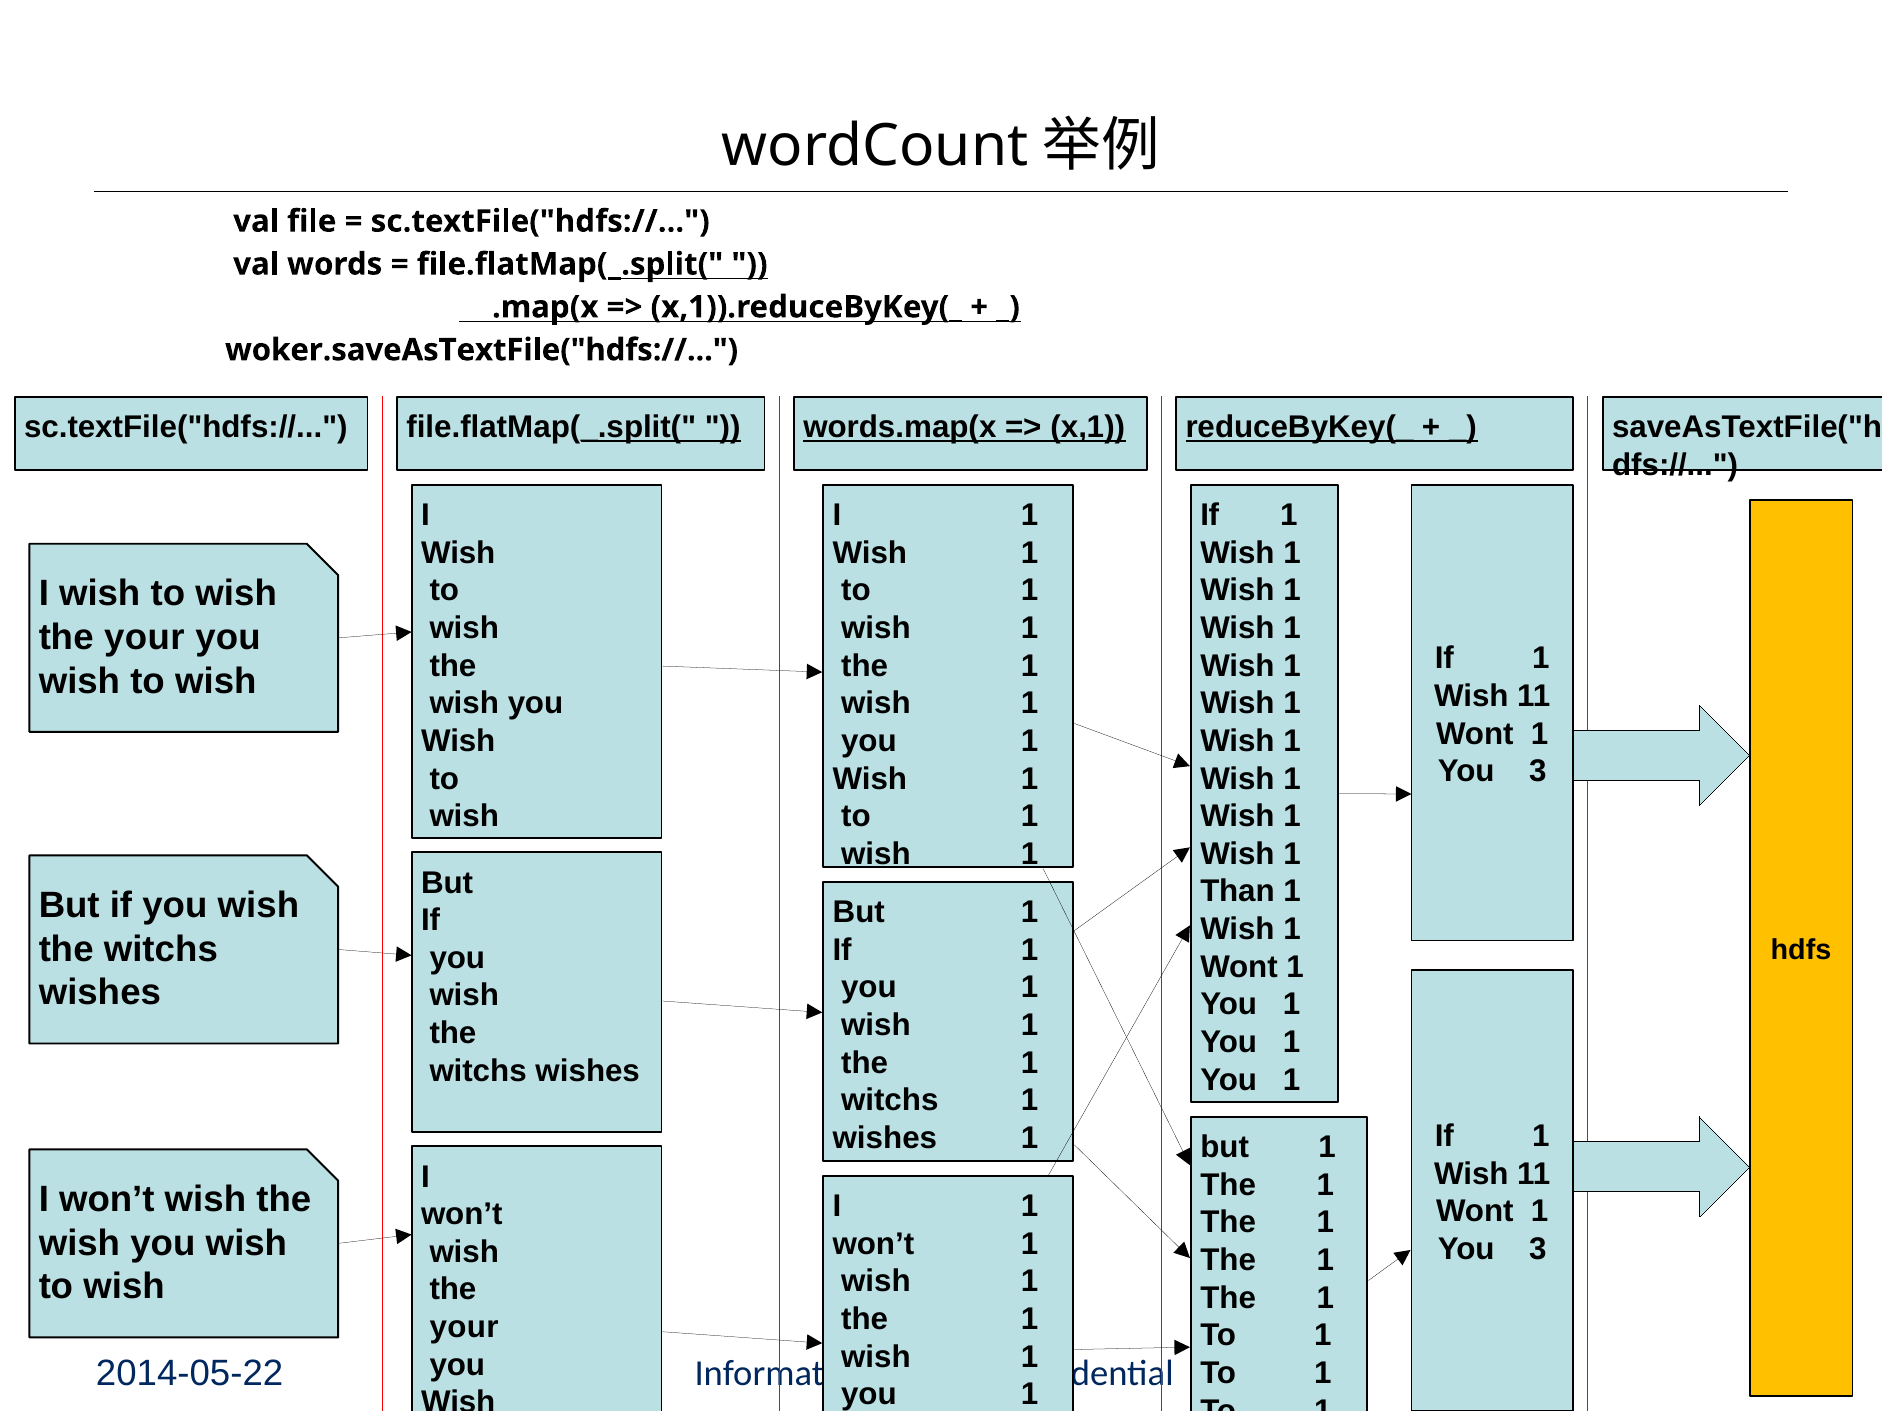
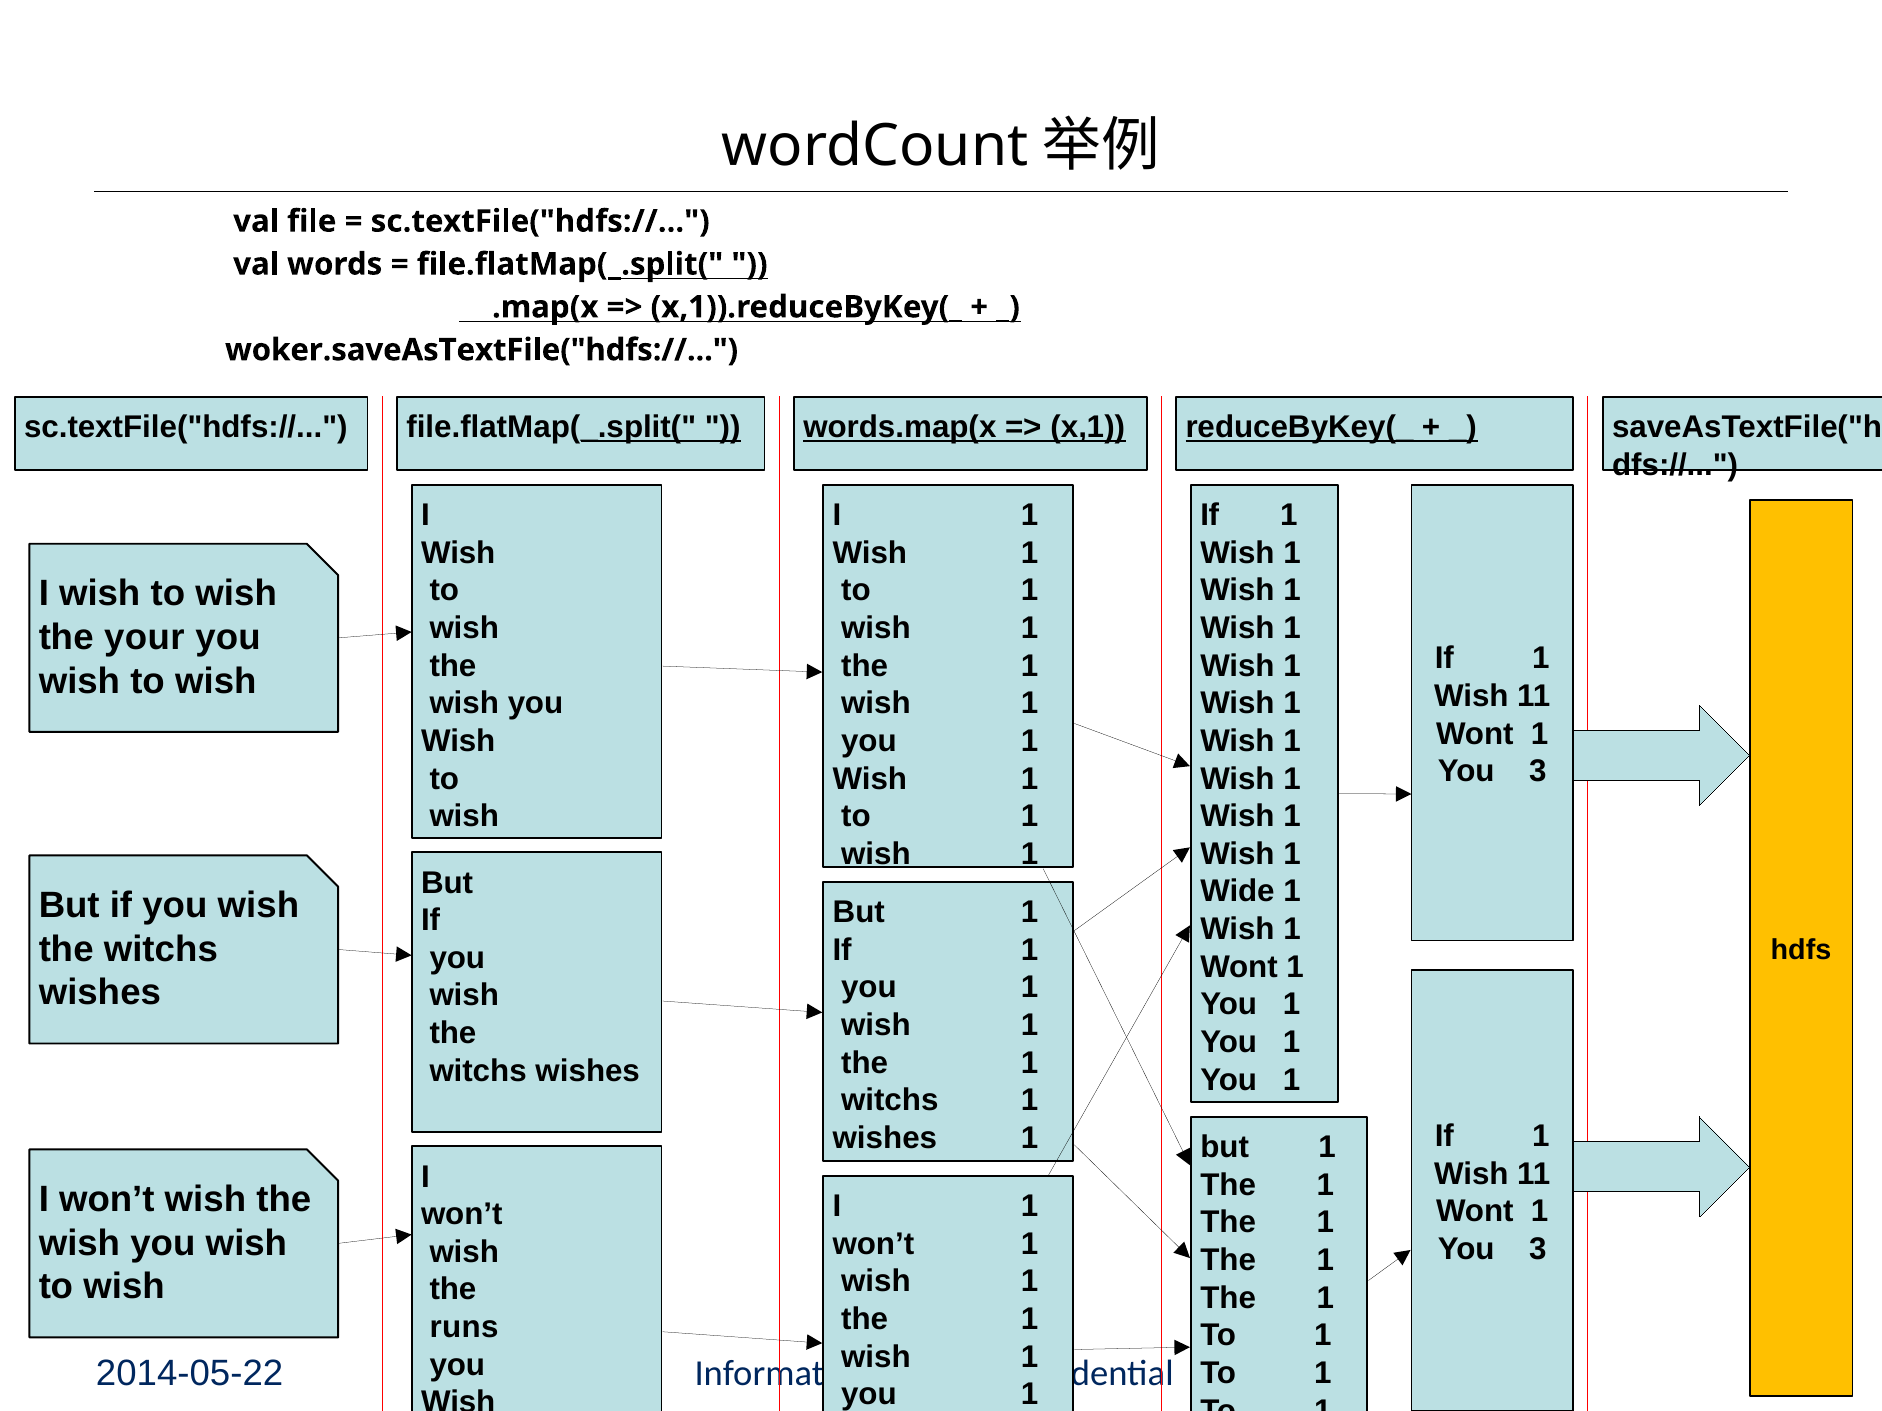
Than: Than -> Wide
your at (464, 1328): your -> runs
